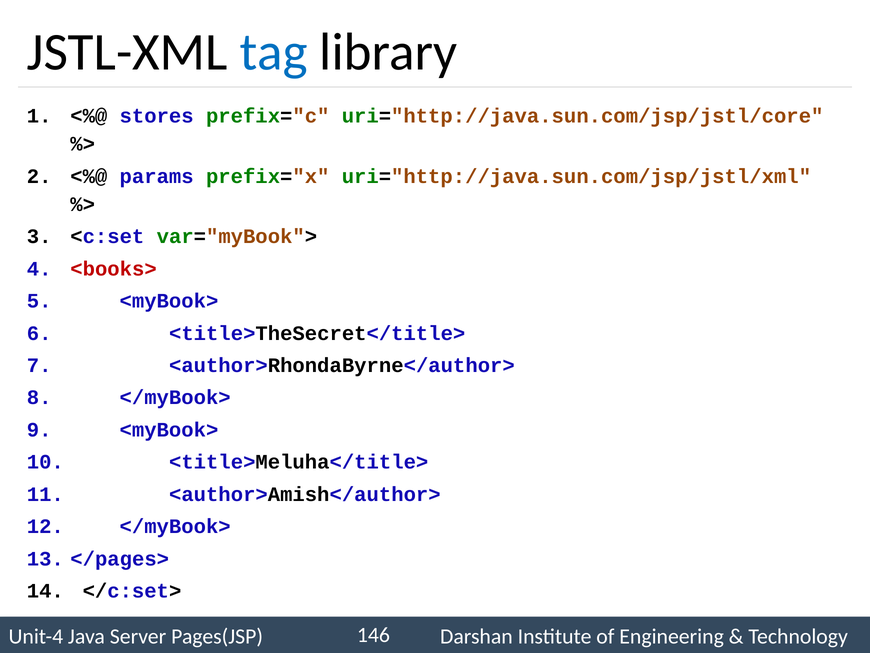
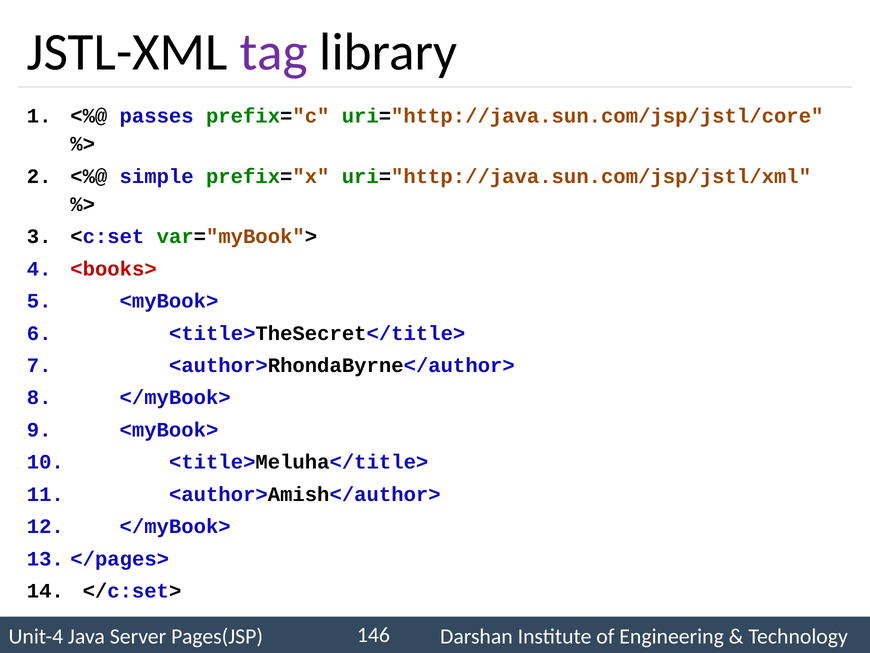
tag colour: blue -> purple
stores: stores -> passes
params: params -> simple
